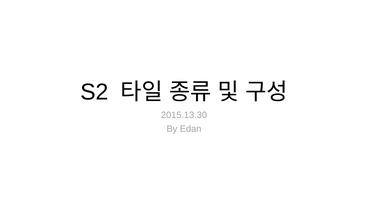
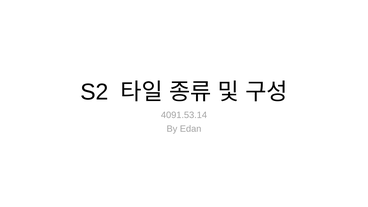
2015.13.30: 2015.13.30 -> 4091.53.14
